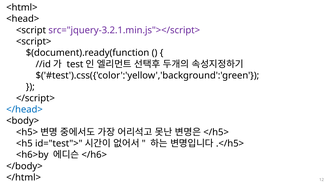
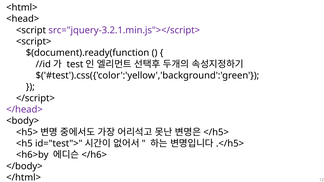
</head> colour: blue -> purple
